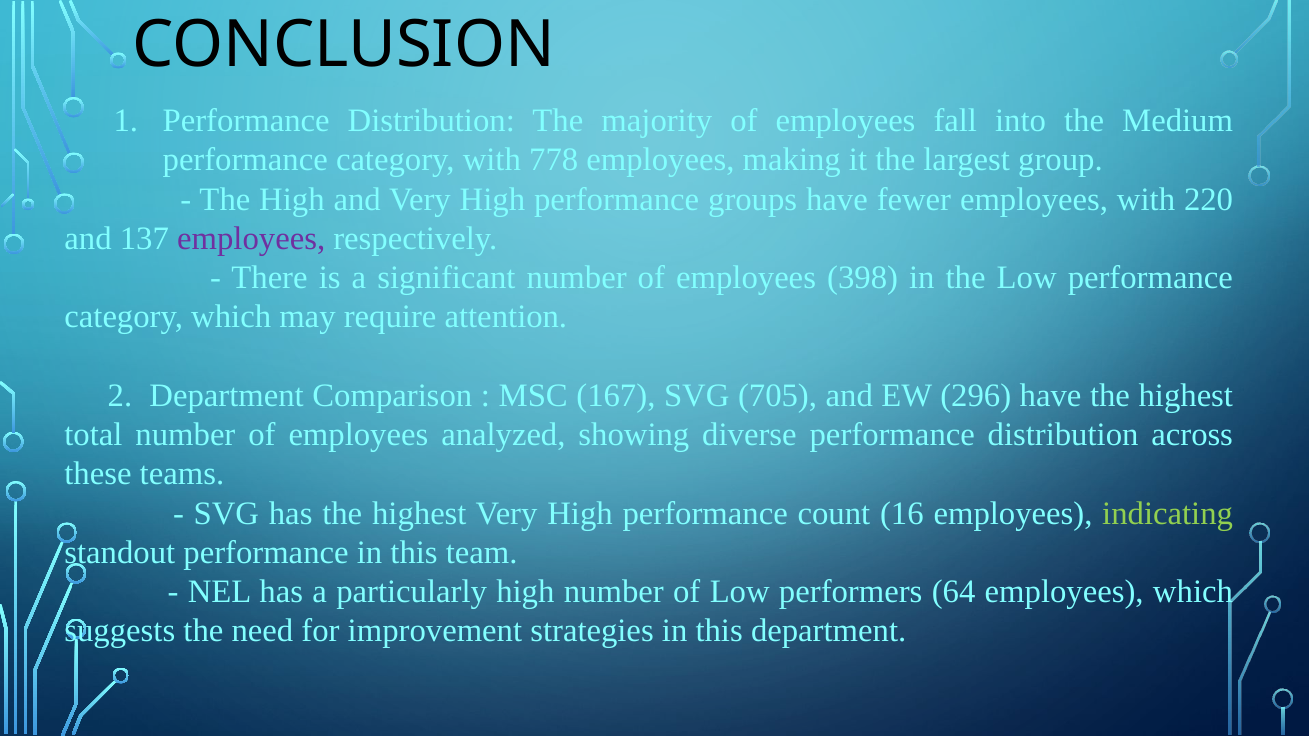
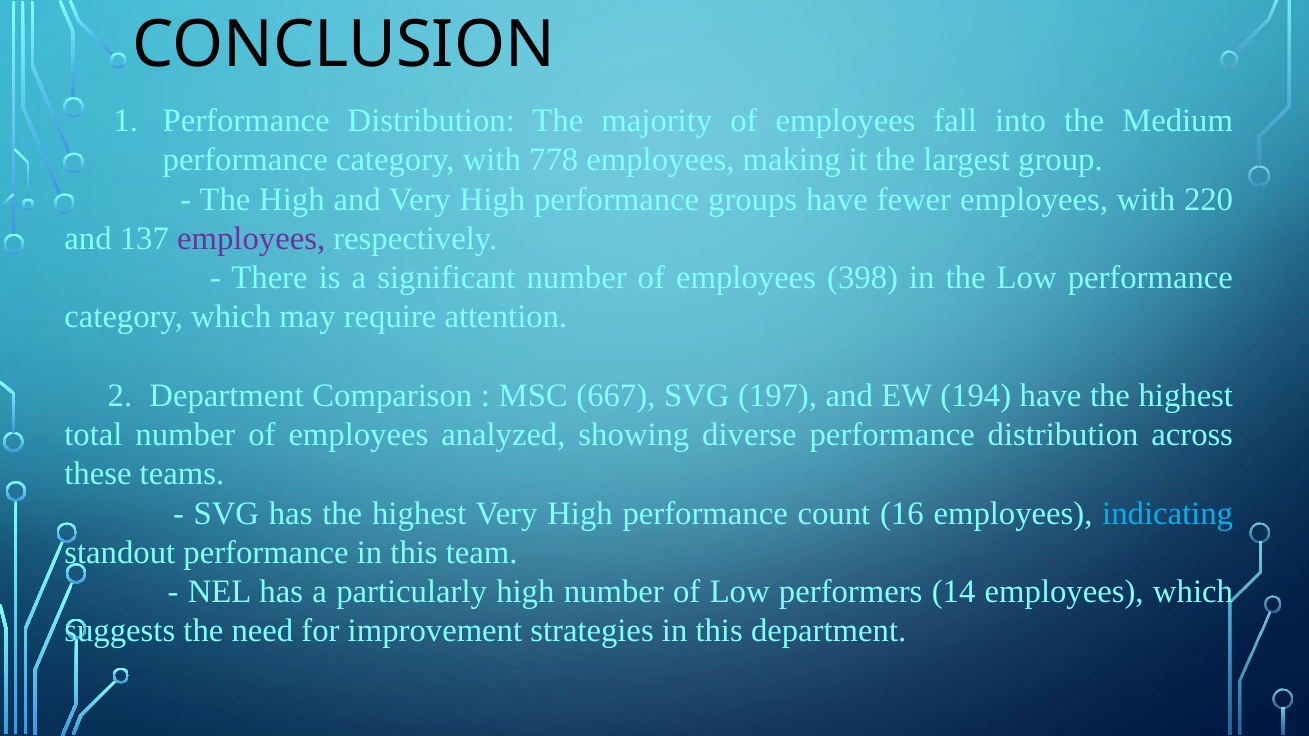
167: 167 -> 667
705: 705 -> 197
296: 296 -> 194
indicating colour: light green -> light blue
64: 64 -> 14
